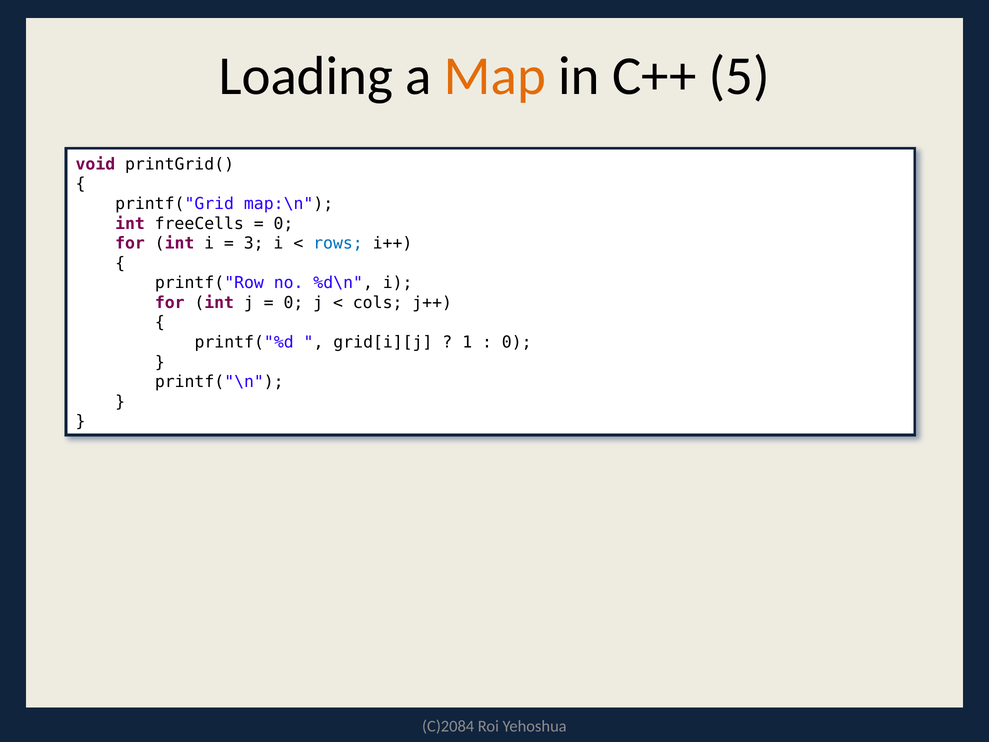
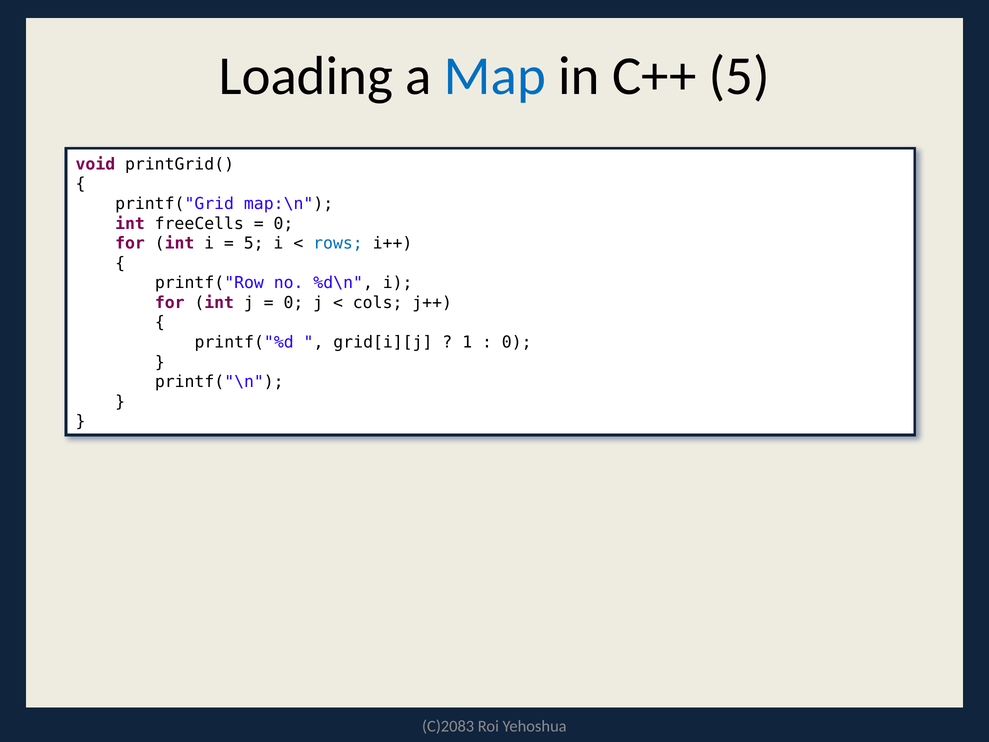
Map colour: orange -> blue
3 at (254, 243): 3 -> 5
C)2084: C)2084 -> C)2083
